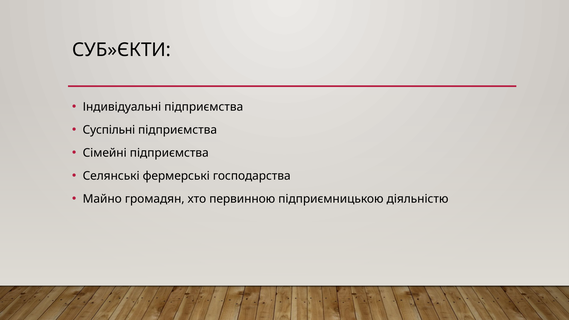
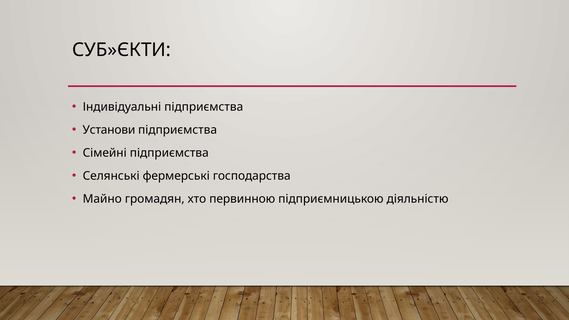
Суспільні: Суспільні -> Установи
